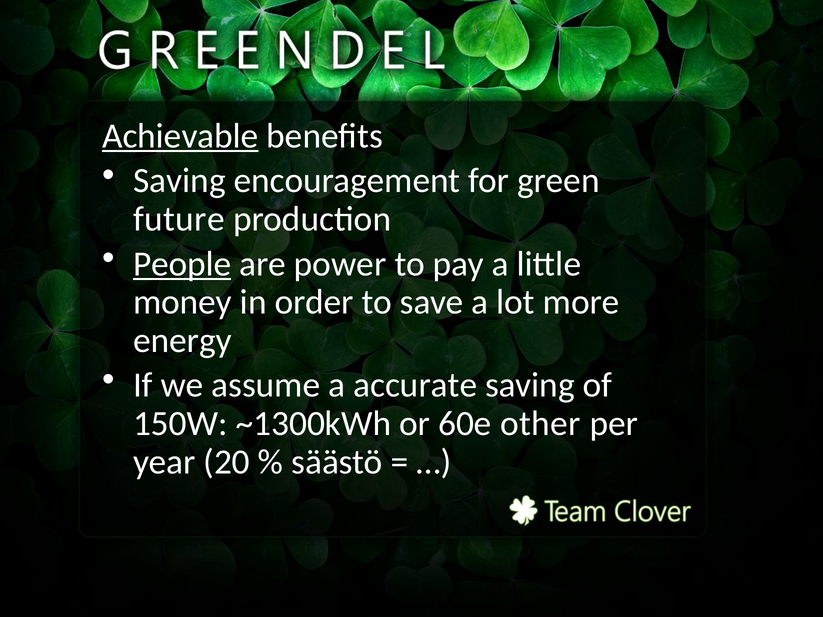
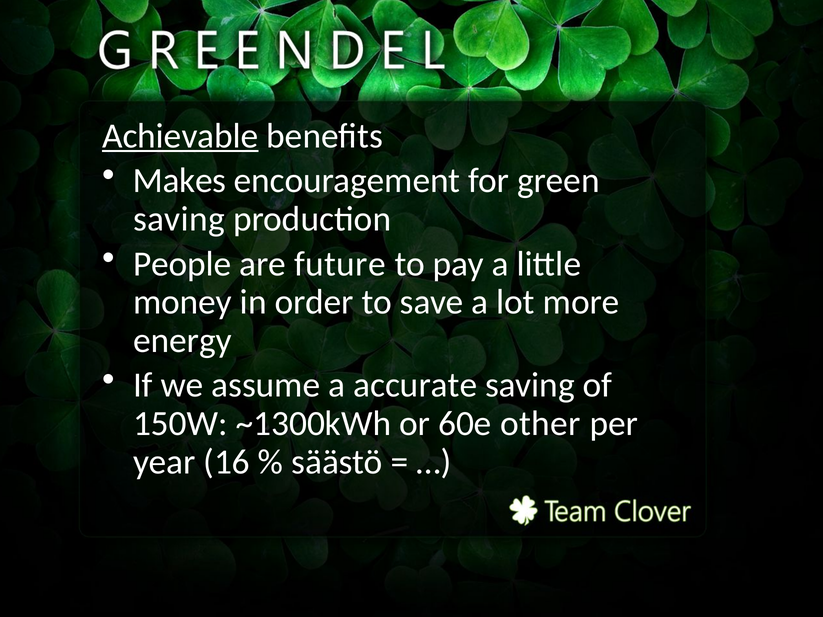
Saving at (179, 181): Saving -> Makes
future at (179, 219): future -> saving
People underline: present -> none
power: power -> future
20: 20 -> 16
